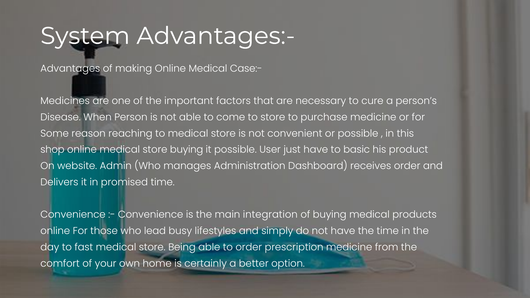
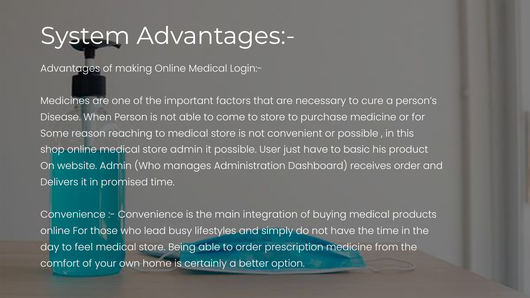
Case:-: Case:- -> Login:-
store buying: buying -> admin
fast: fast -> feel
